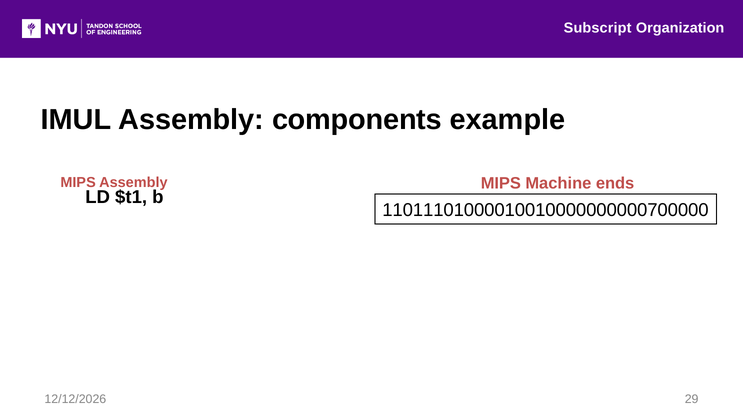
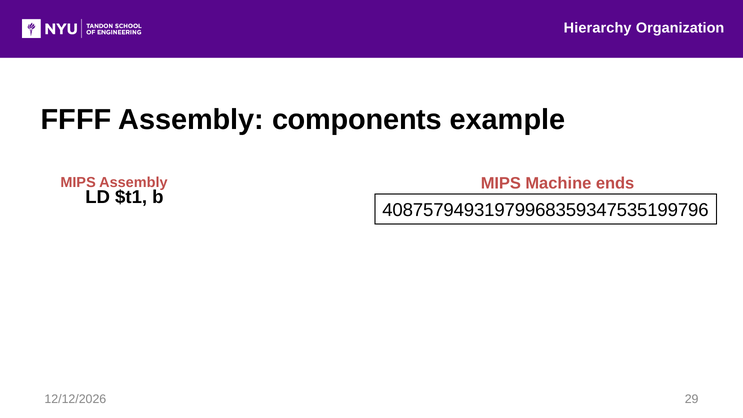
Subscript: Subscript -> Hierarchy
IMUL: IMUL -> FFFF
11011101000010010000000000700000: 11011101000010010000000000700000 -> 40875794931979968359347535199796
